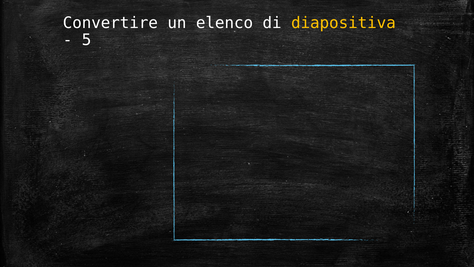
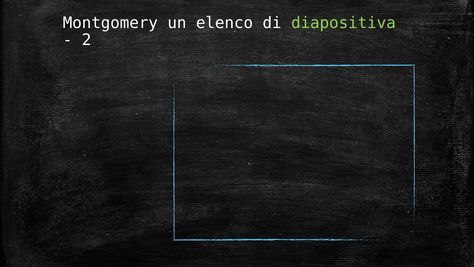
Convertire: Convertire -> Montgomery
diapositiva colour: yellow -> light green
5: 5 -> 2
